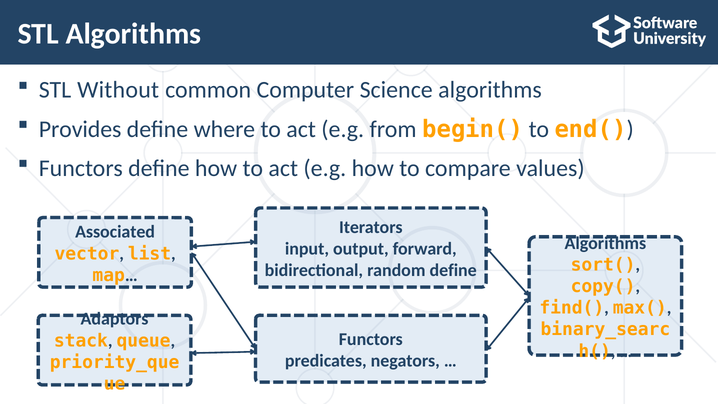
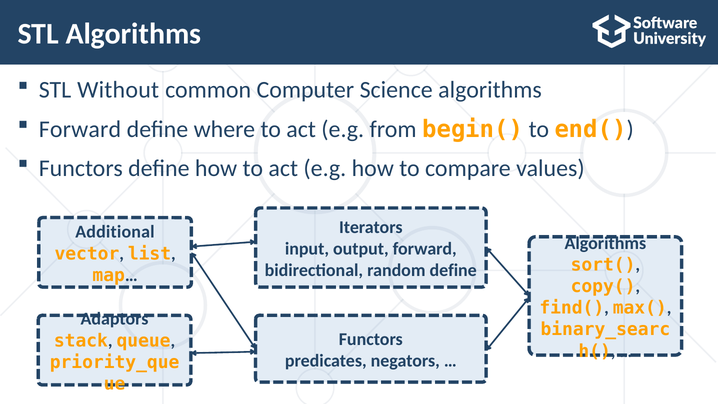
Provides at (80, 129): Provides -> Forward
Associated: Associated -> Additional
